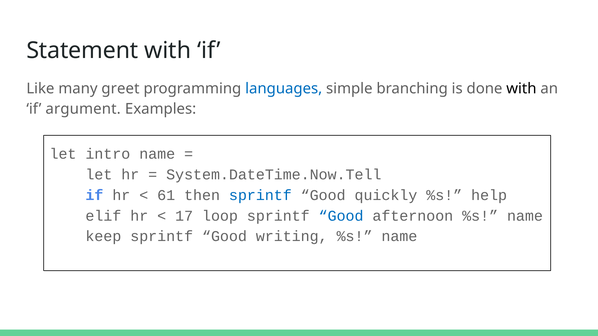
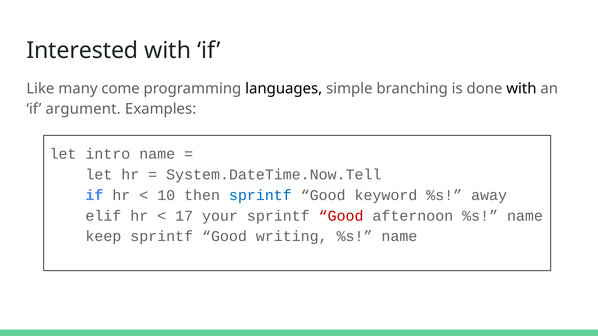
Statement: Statement -> Interested
greet: greet -> come
languages colour: blue -> black
61: 61 -> 10
quickly: quickly -> keyword
help: help -> away
loop: loop -> your
Good at (341, 216) colour: blue -> red
